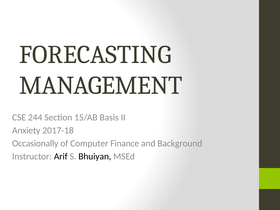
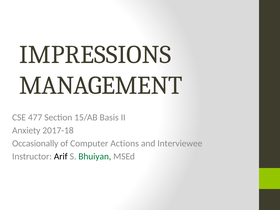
FORECASTING: FORECASTING -> IMPRESSIONS
244: 244 -> 477
Finance: Finance -> Actions
Background: Background -> Interviewee
Bhuiyan colour: black -> green
